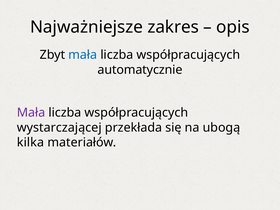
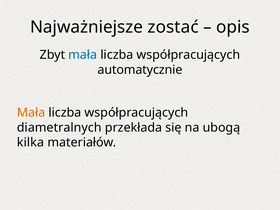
zakres: zakres -> zostać
Mała at (31, 113) colour: purple -> orange
wystarczającej: wystarczającej -> diametralnych
